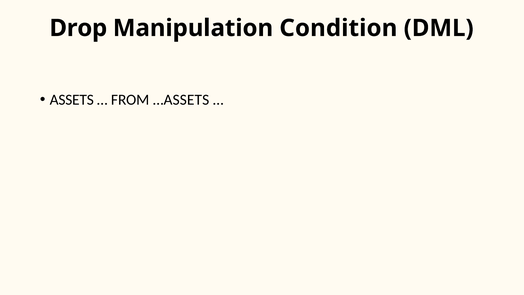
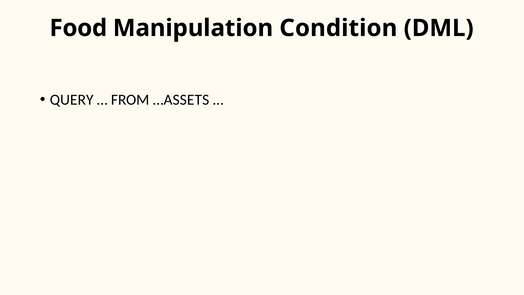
Drop: Drop -> Food
ASSETS: ASSETS -> QUERY
